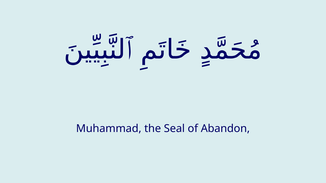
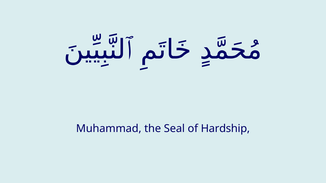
Abandon: Abandon -> Hardship
